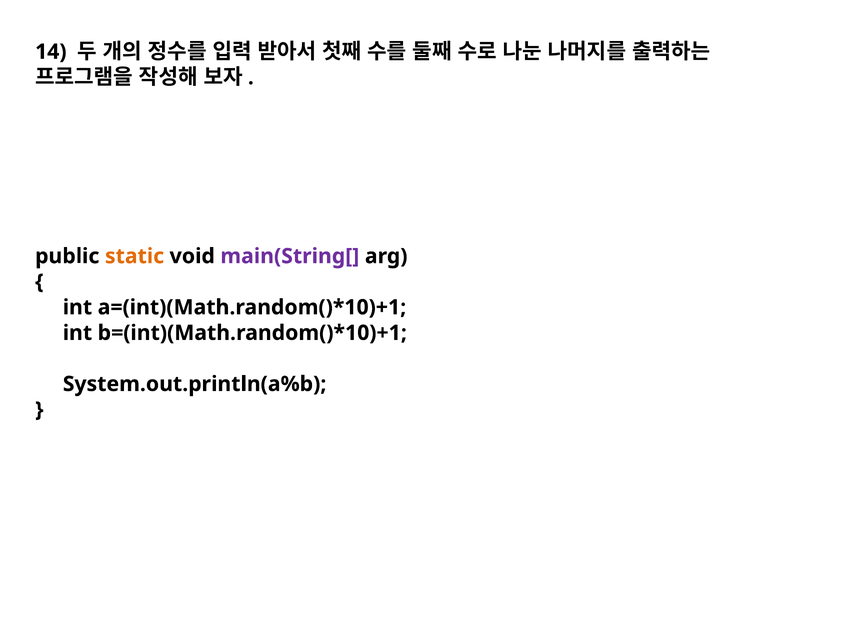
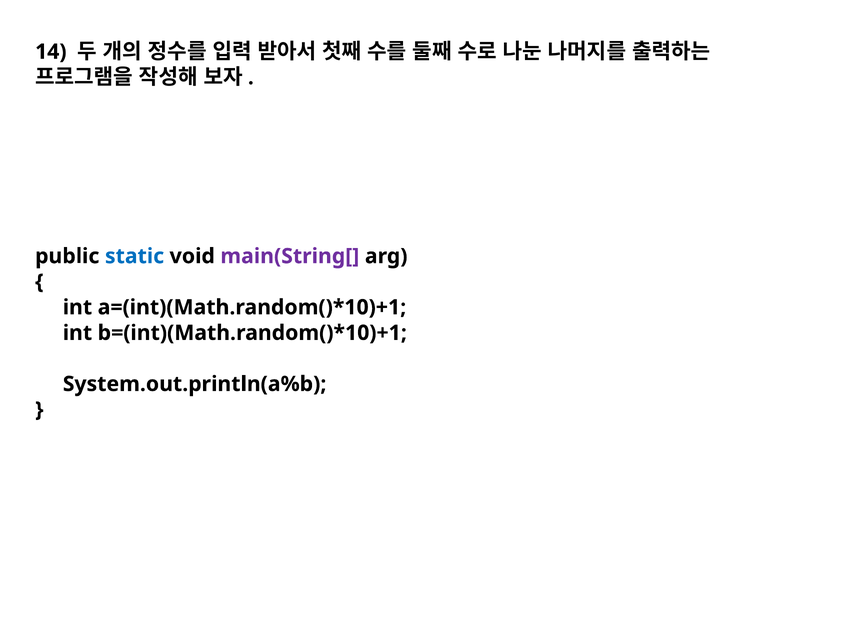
static colour: orange -> blue
